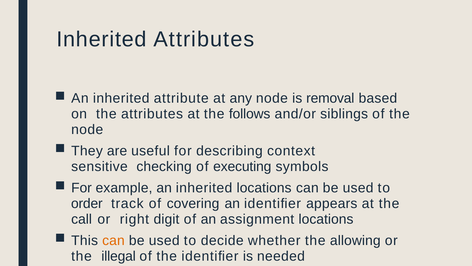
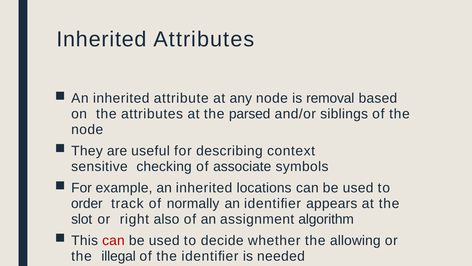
follows: follows -> parsed
executing: executing -> associate
covering: covering -> normally
call: call -> slot
digit: digit -> also
assignment locations: locations -> algorithm
can at (113, 240) colour: orange -> red
